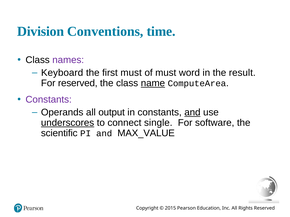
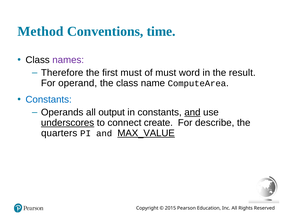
Division: Division -> Method
Keyboard: Keyboard -> Therefore
For reserved: reserved -> operand
name underline: present -> none
Constants at (49, 100) colour: purple -> blue
single: single -> create
software: software -> describe
scientific: scientific -> quarters
MAX_VALUE underline: none -> present
